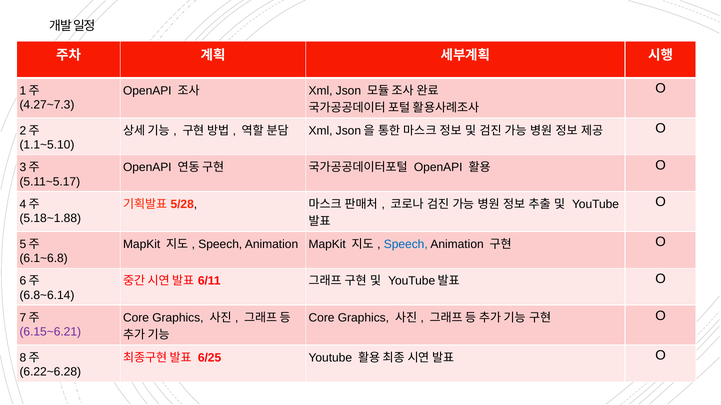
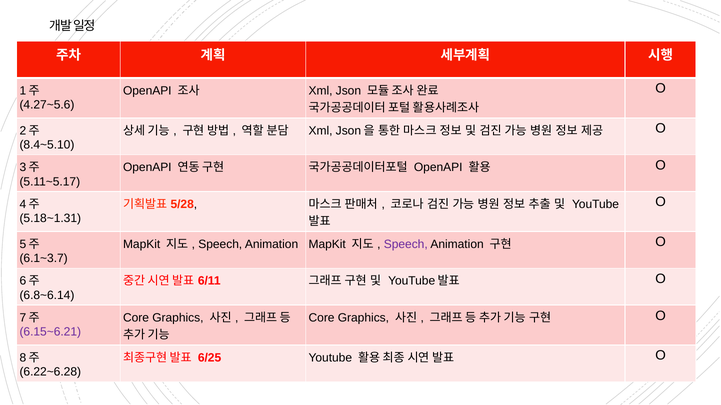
4.27~7.3: 4.27~7.3 -> 4.27~5.6
1.1~5.10: 1.1~5.10 -> 8.4~5.10
5.18~1.88: 5.18~1.88 -> 5.18~1.31
Speech at (406, 244) colour: blue -> purple
6.1~6.8: 6.1~6.8 -> 6.1~3.7
